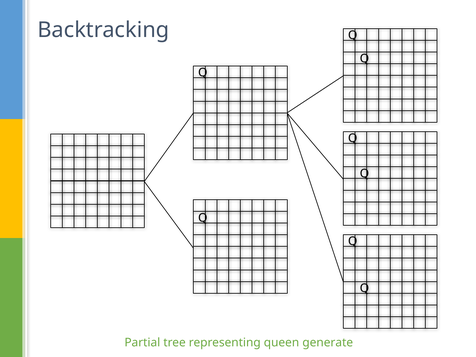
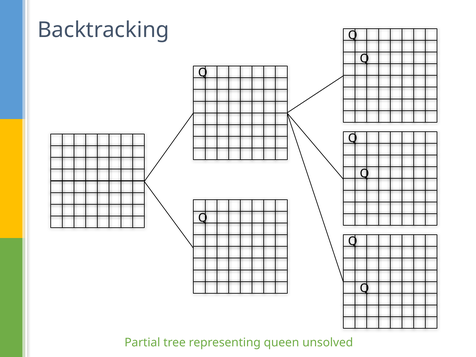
generate: generate -> unsolved
